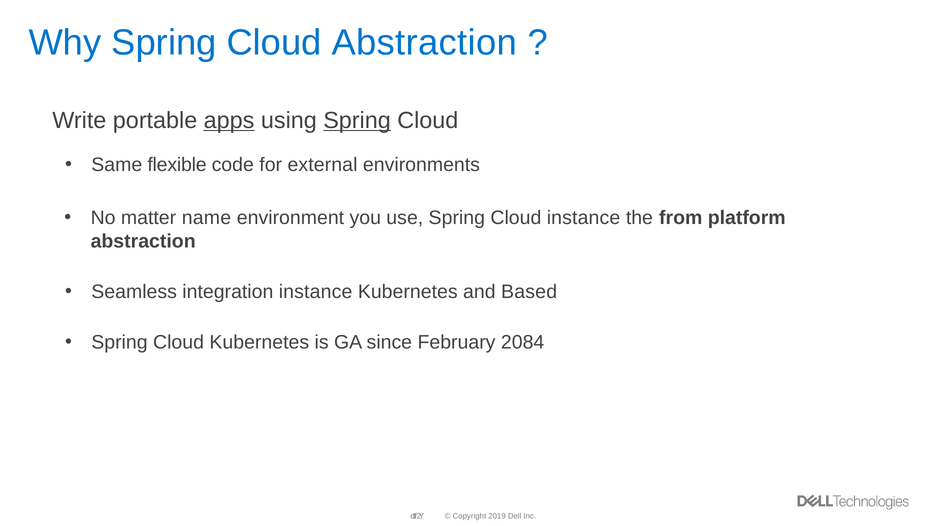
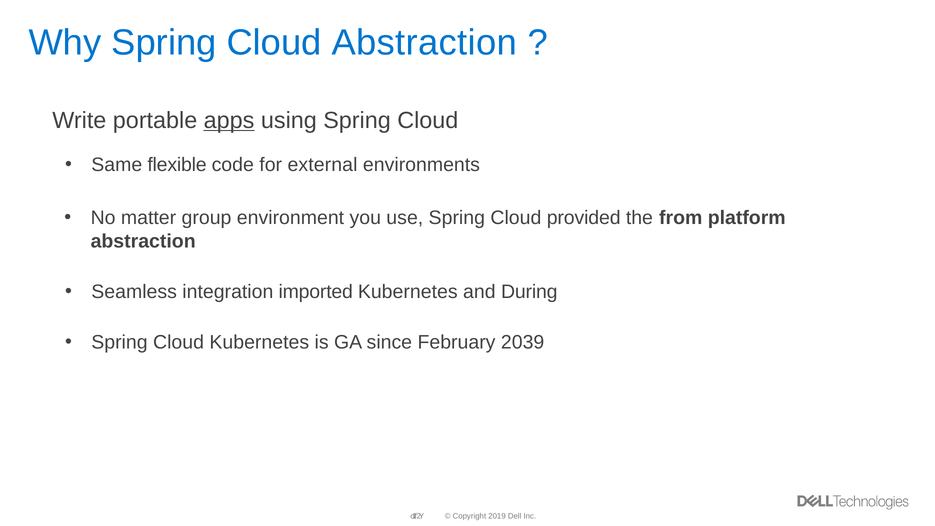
Spring at (357, 120) underline: present -> none
name: name -> group
Cloud instance: instance -> provided
integration instance: instance -> imported
Based: Based -> During
2084: 2084 -> 2039
